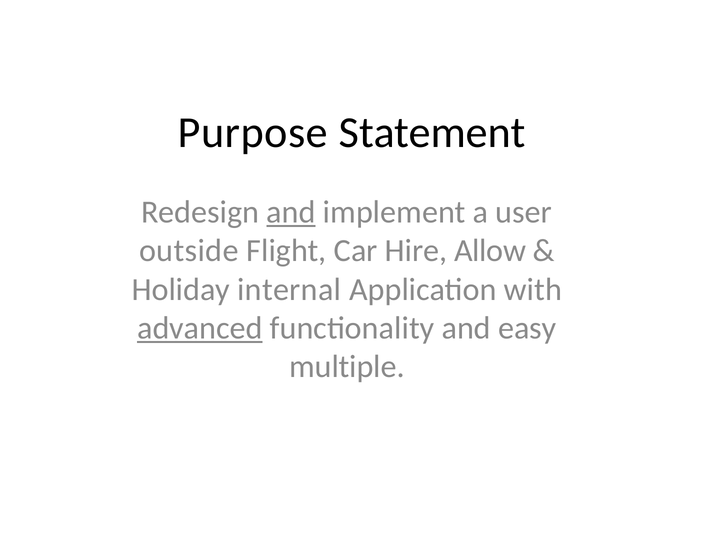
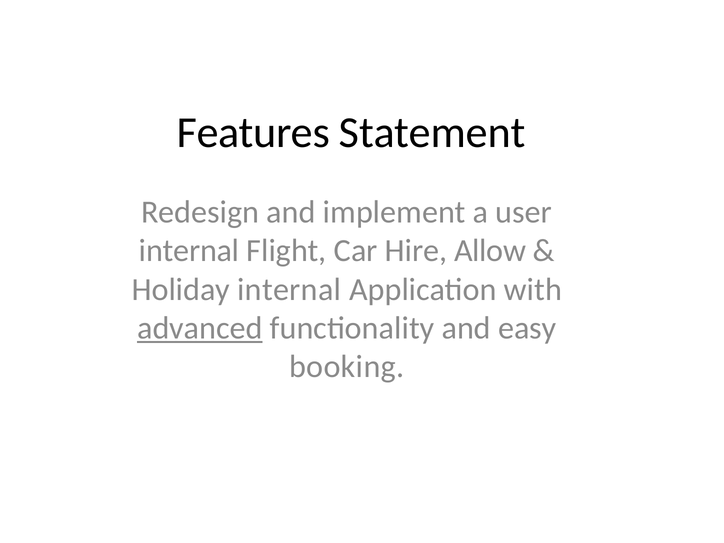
Purpose: Purpose -> Features
and at (291, 212) underline: present -> none
outside at (189, 251): outside -> internal
multiple: multiple -> booking
